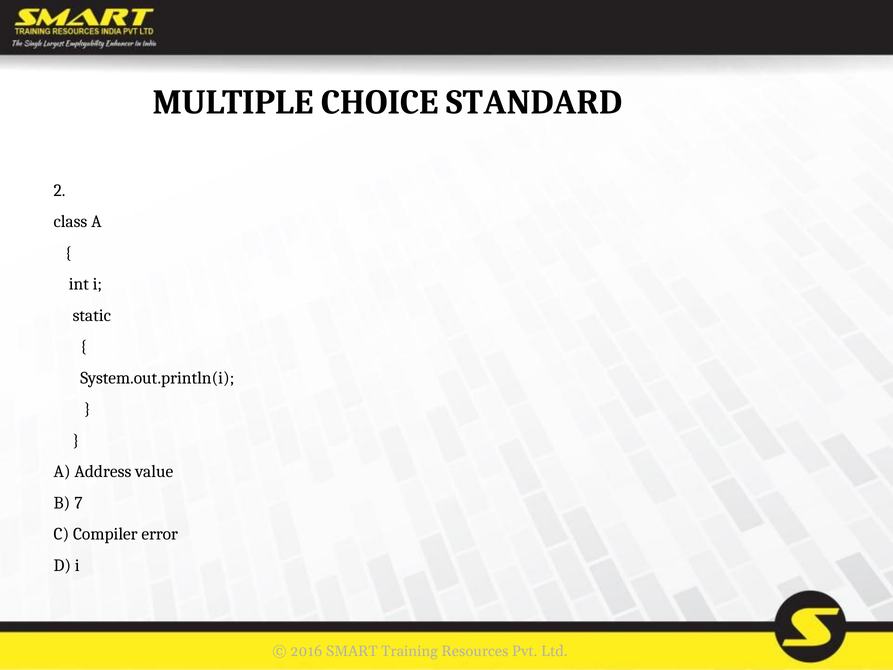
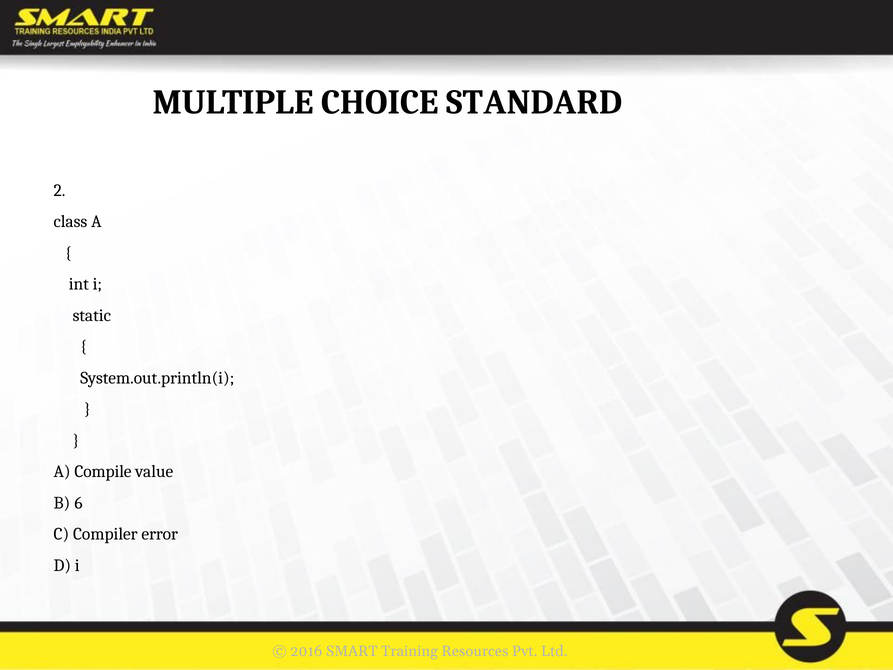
Address: Address -> Compile
7: 7 -> 6
